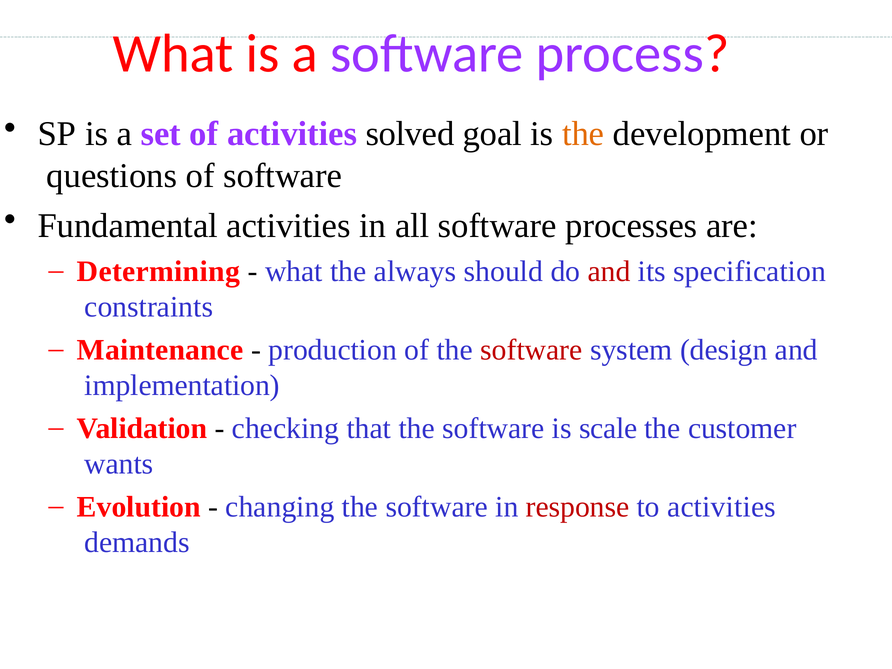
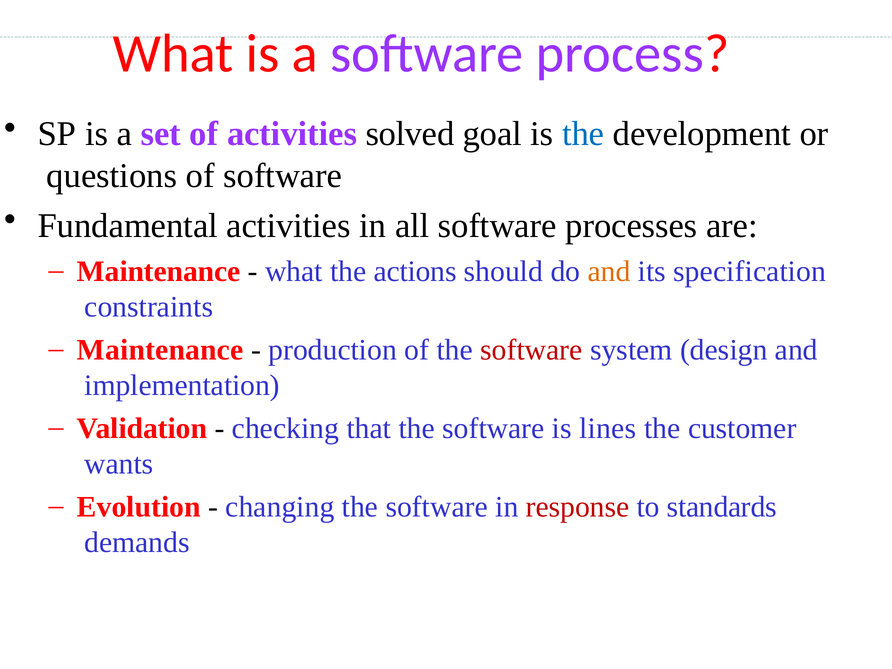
the at (583, 134) colour: orange -> blue
Determining at (158, 271): Determining -> Maintenance
always: always -> actions
and at (609, 271) colour: red -> orange
scale: scale -> lines
to activities: activities -> standards
